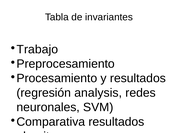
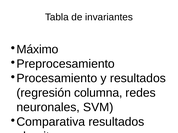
Trabajo at (37, 50): Trabajo -> Máximo
analysis: analysis -> columna
